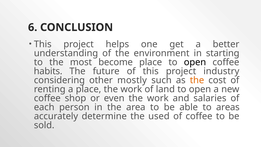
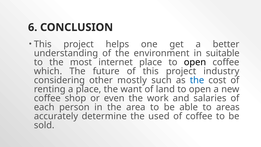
starting: starting -> suitable
become: become -> internet
habits: habits -> which
the at (197, 80) colour: orange -> blue
place the work: work -> want
